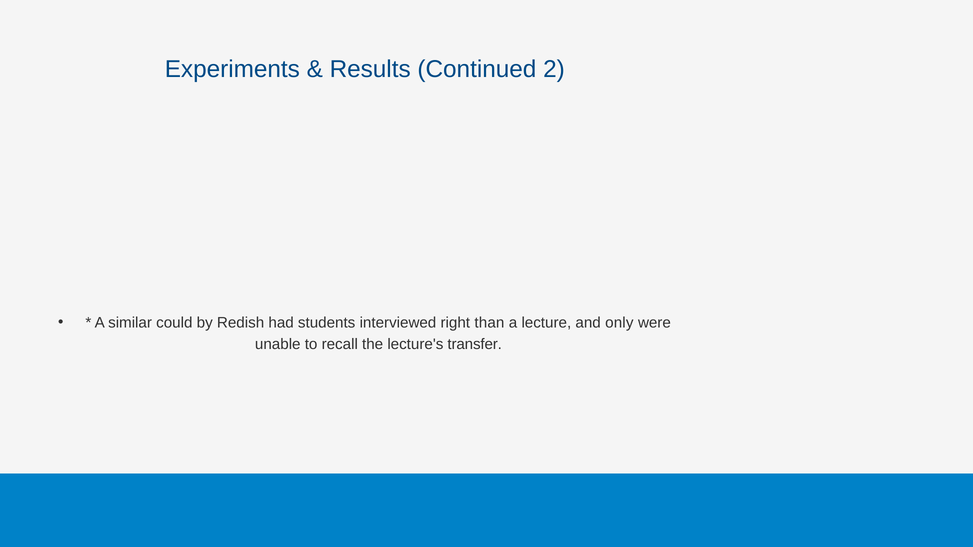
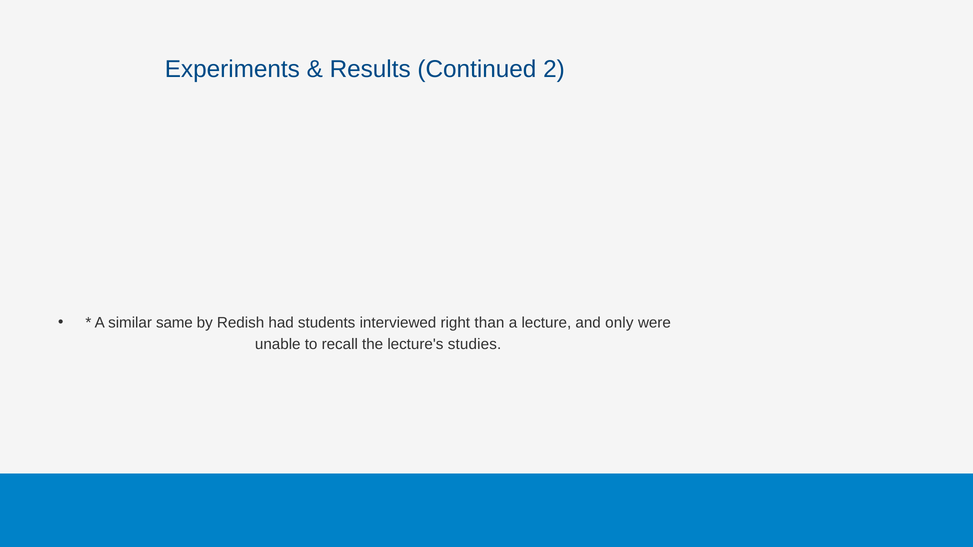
could: could -> same
transfer: transfer -> studies
